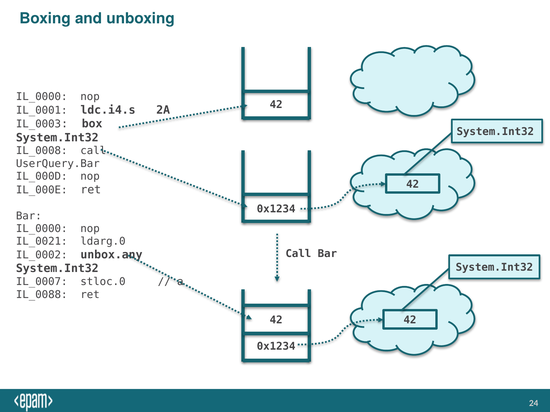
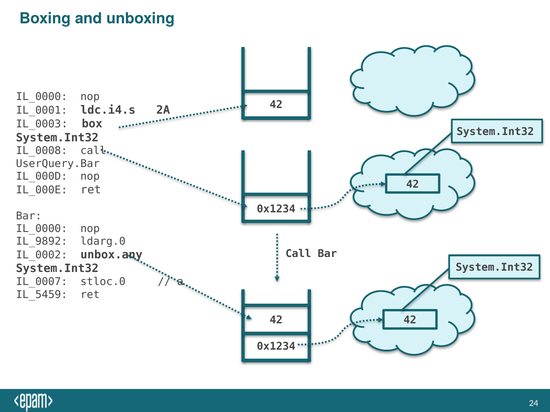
IL_0021: IL_0021 -> IL_9892
IL_0088: IL_0088 -> IL_5459
